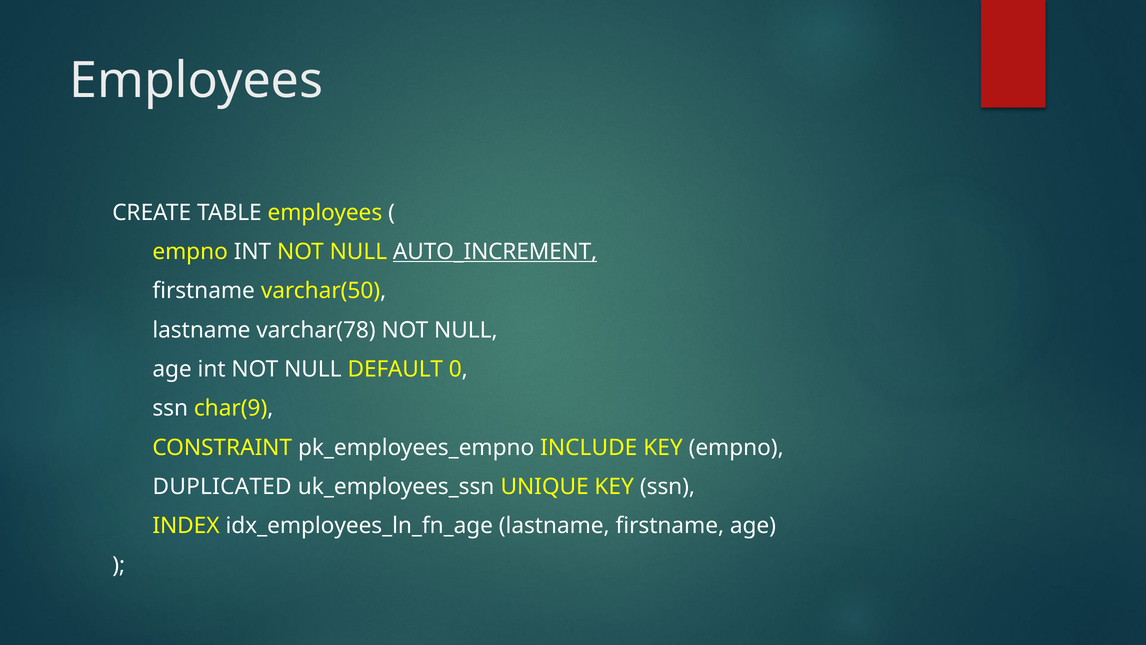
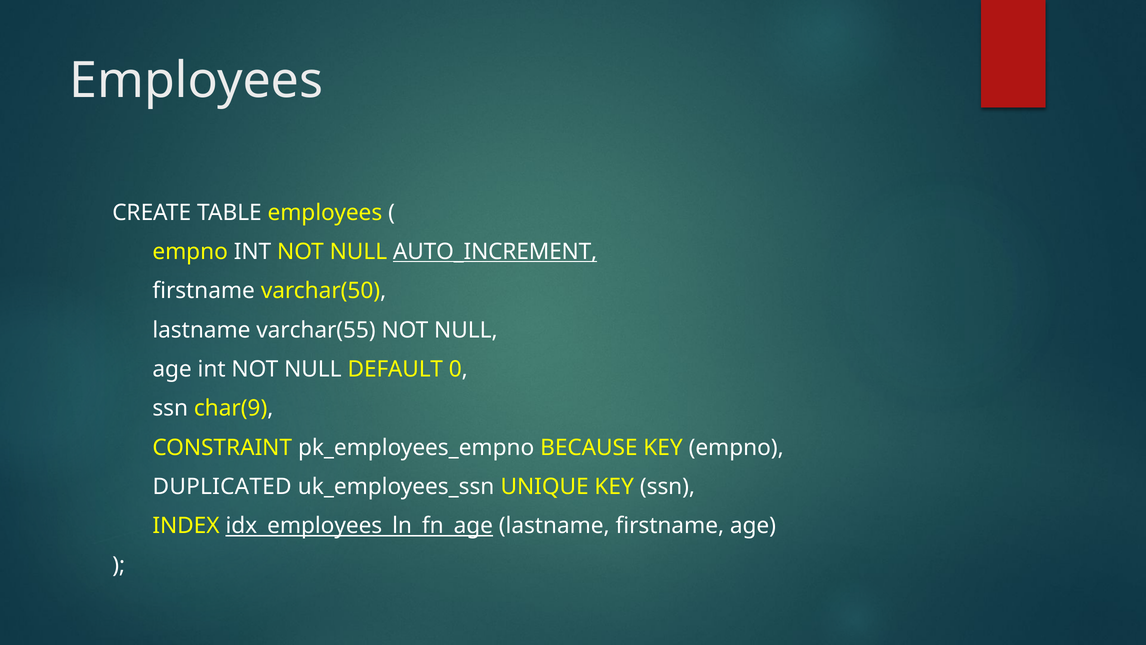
varchar(78: varchar(78 -> varchar(55
INCLUDE: INCLUDE -> BECAUSE
idx_employees_ln_fn_age underline: none -> present
